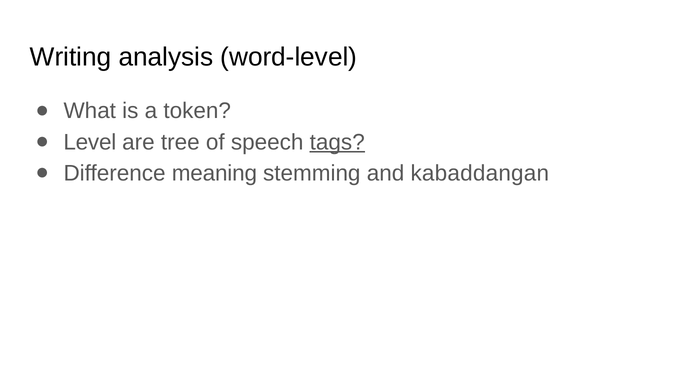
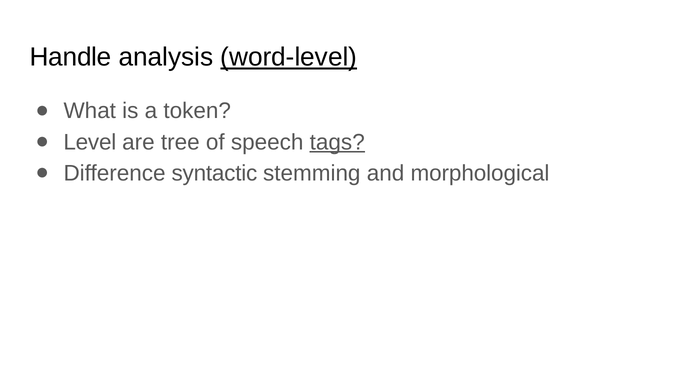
Writing: Writing -> Handle
word-level underline: none -> present
meaning: meaning -> syntactic
kabaddangan: kabaddangan -> morphological
